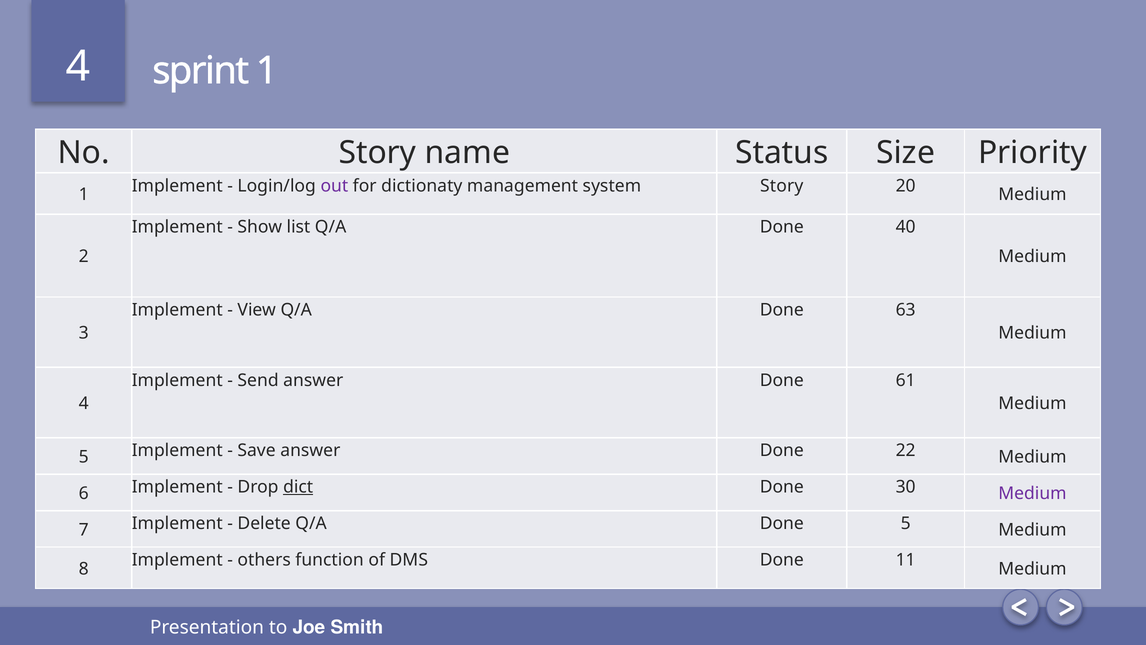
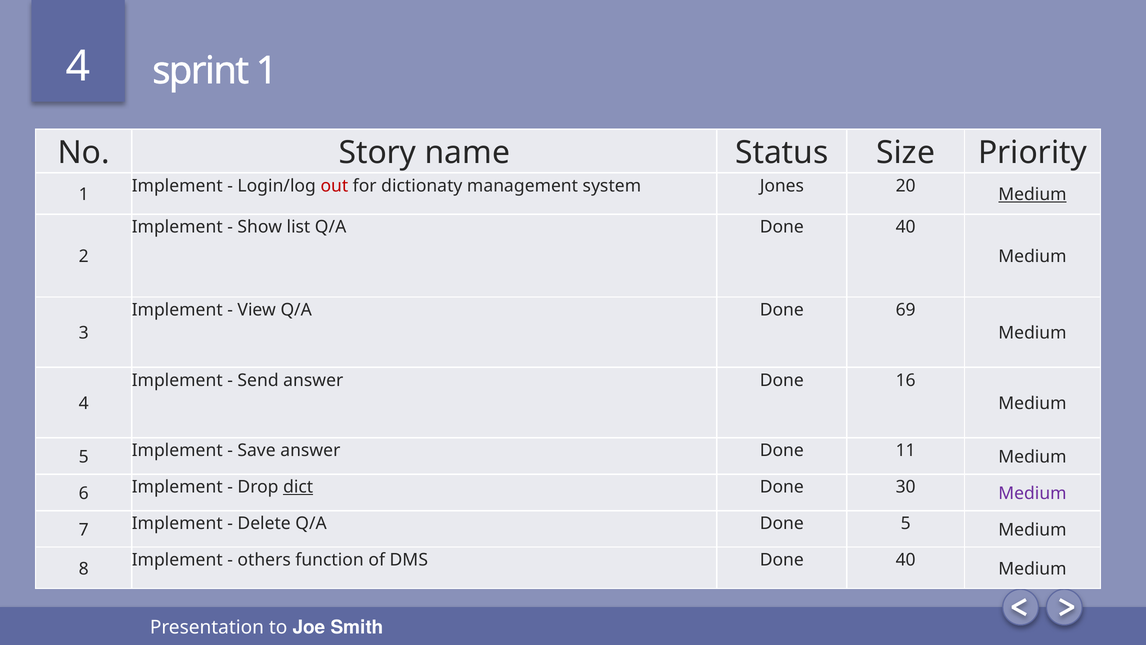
out colour: purple -> red
system Story: Story -> Jones
Medium at (1032, 194) underline: none -> present
63: 63 -> 69
61: 61 -> 16
22: 22 -> 11
DMS Done 11: 11 -> 40
